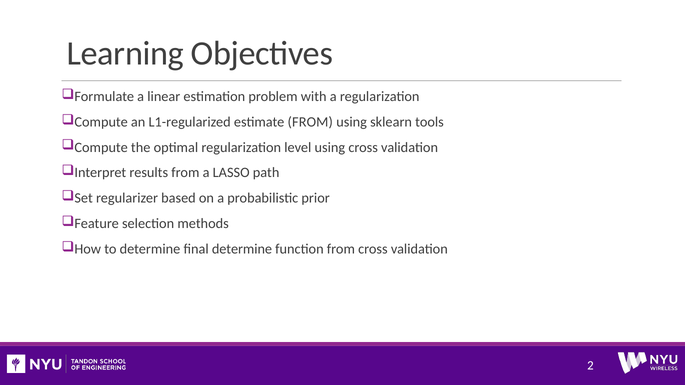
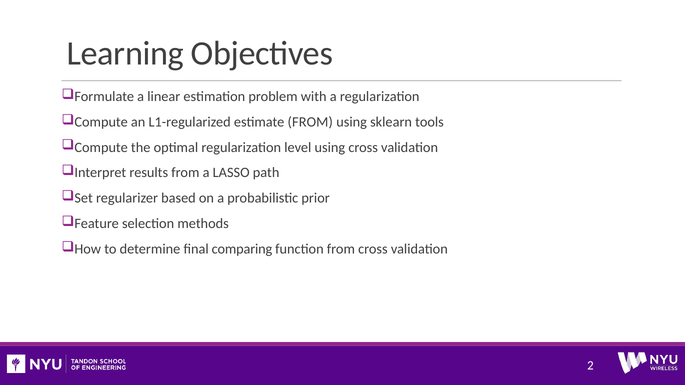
final determine: determine -> comparing
